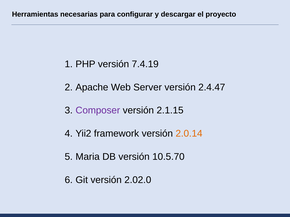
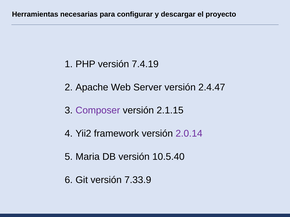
2.0.14 colour: orange -> purple
10.5.70: 10.5.70 -> 10.5.40
2.02.0: 2.02.0 -> 7.33.9
